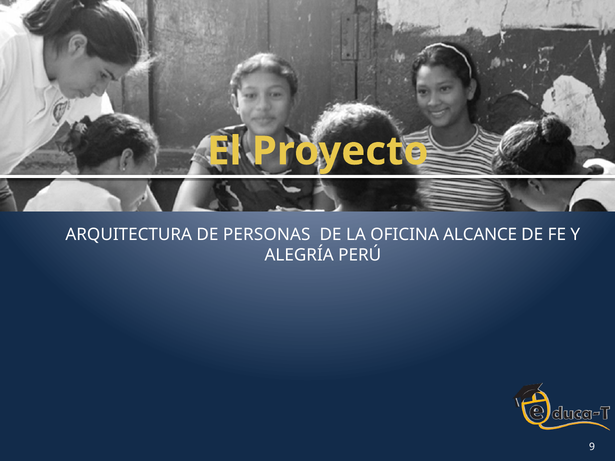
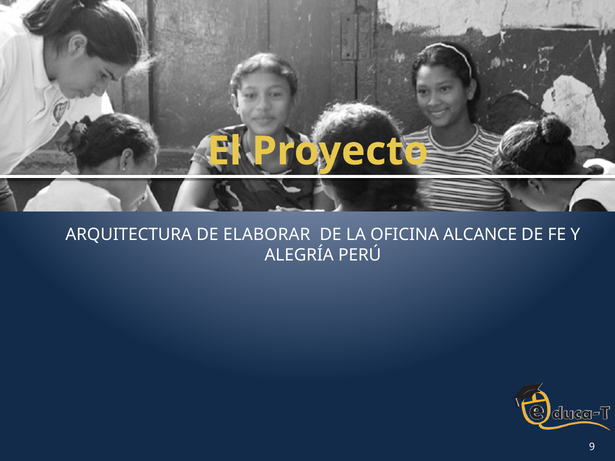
PERSONAS: PERSONAS -> ELABORAR
